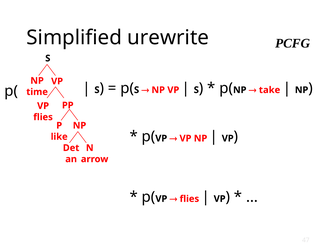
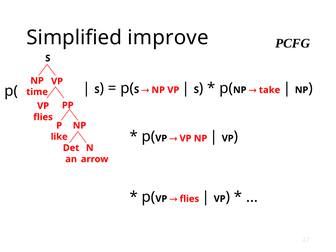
urewrite: urewrite -> improve
